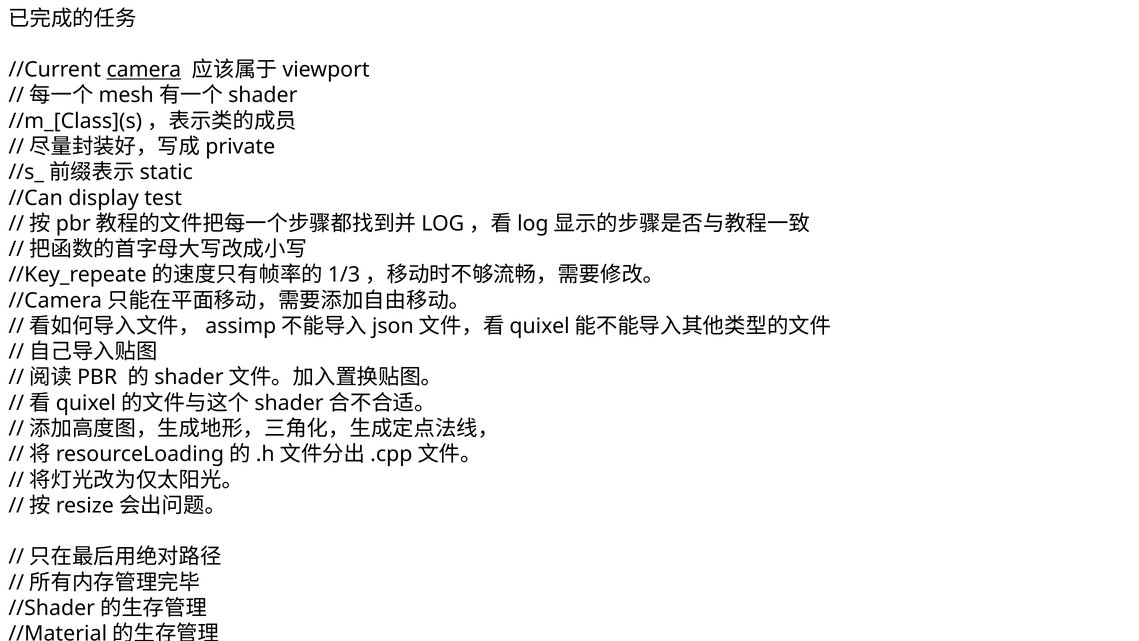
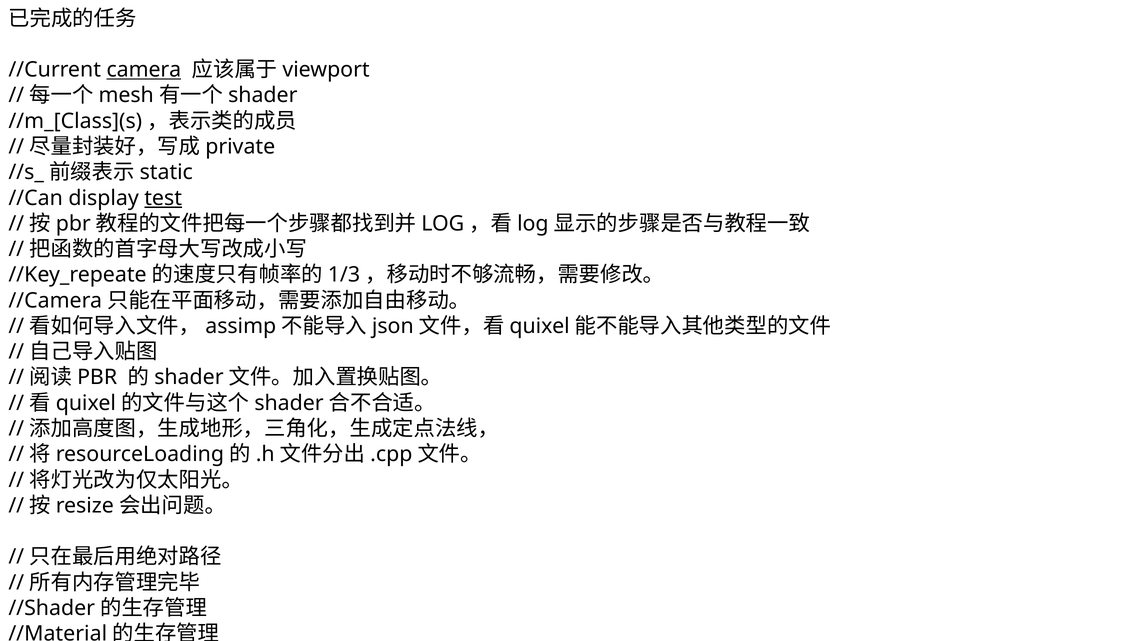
test underline: none -> present
